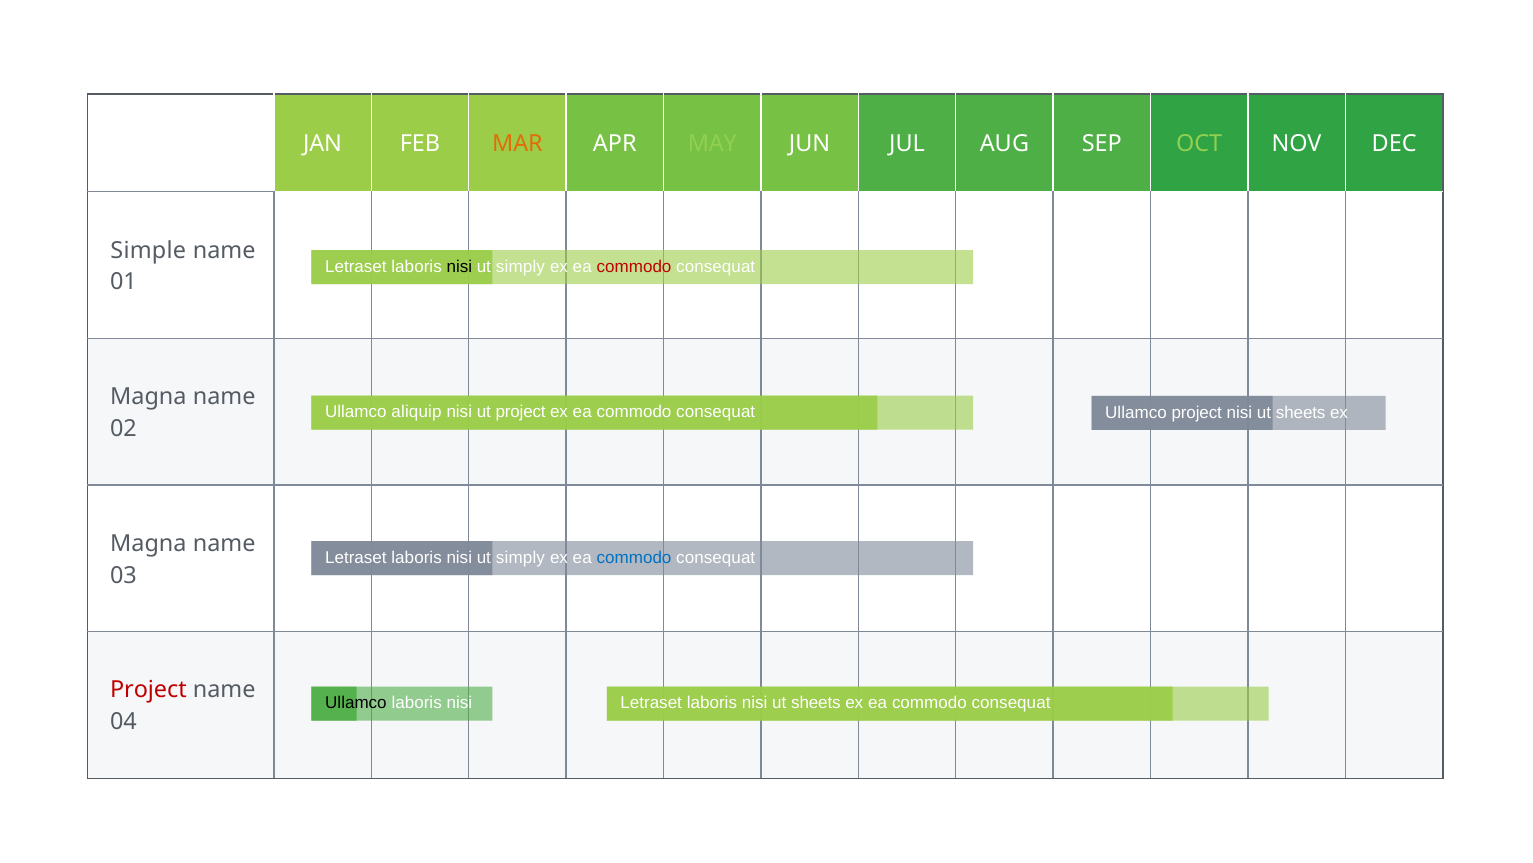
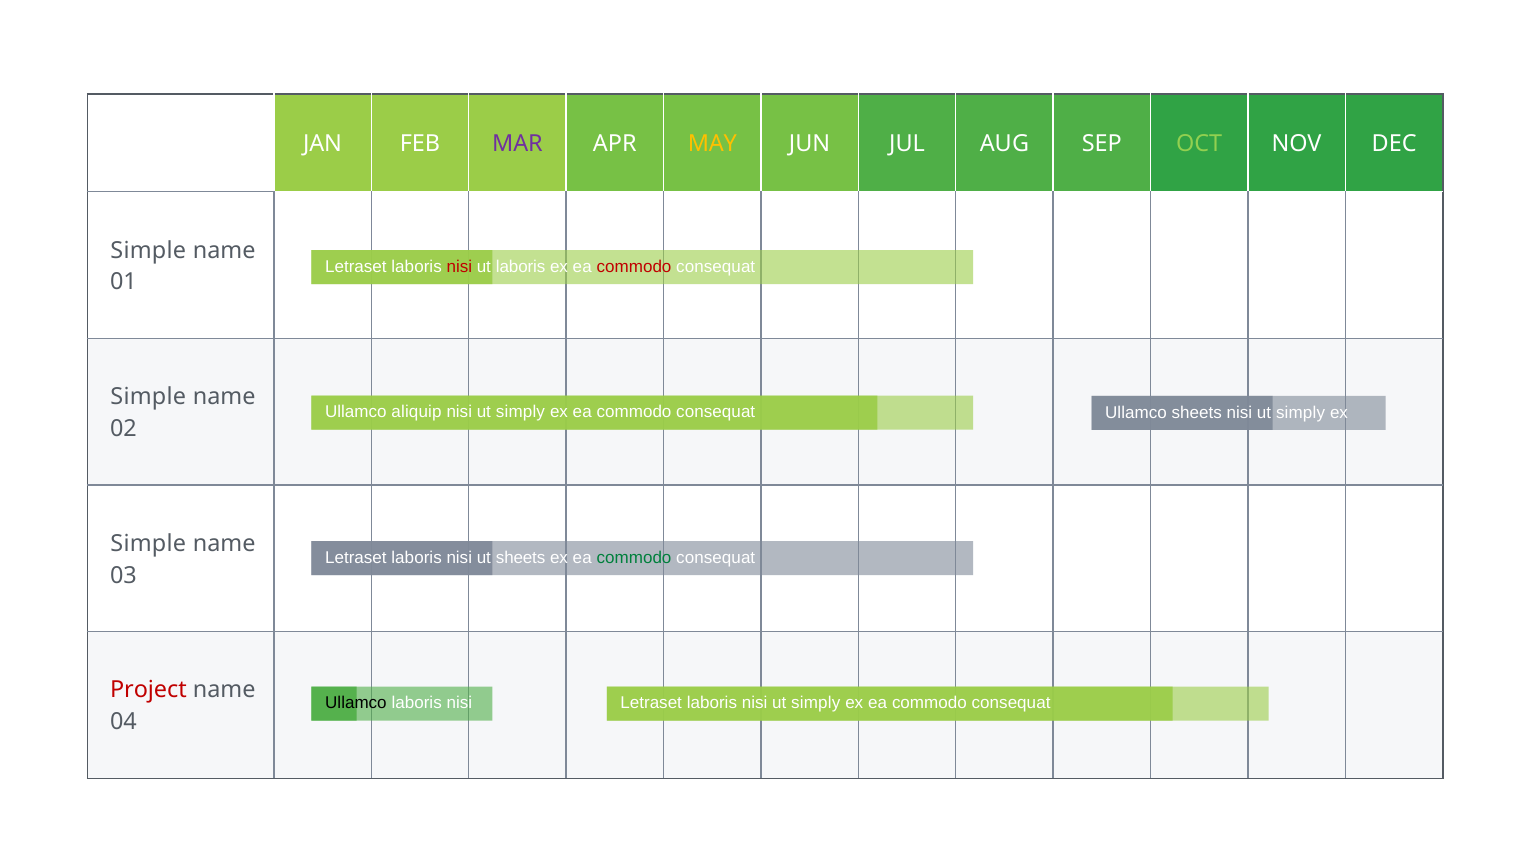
MAR colour: orange -> purple
MAY colour: light green -> yellow
nisi at (459, 266) colour: black -> red
simply at (520, 266): simply -> laboris
Magna at (148, 397): Magna -> Simple
project at (521, 412): project -> simply
Ullamco project: project -> sheets
sheets at (1301, 412): sheets -> simply
Magna at (148, 543): Magna -> Simple
simply at (520, 557): simply -> sheets
commodo at (634, 557) colour: blue -> green
laboris nisi ut sheets: sheets -> simply
